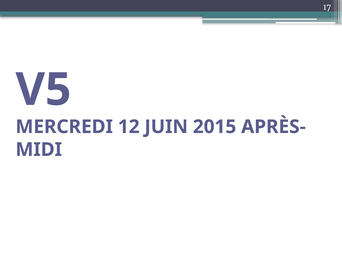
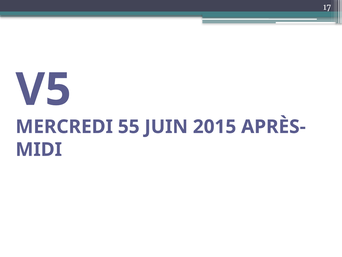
12: 12 -> 55
